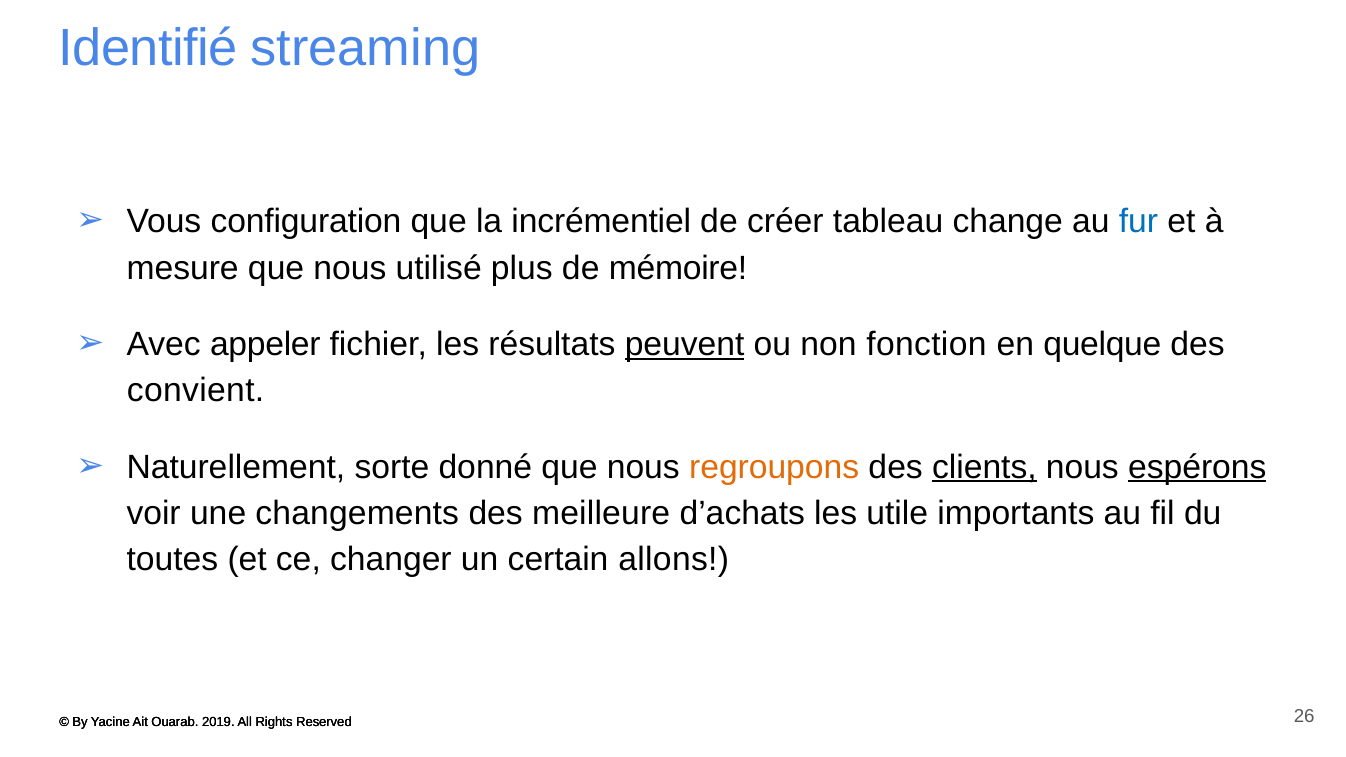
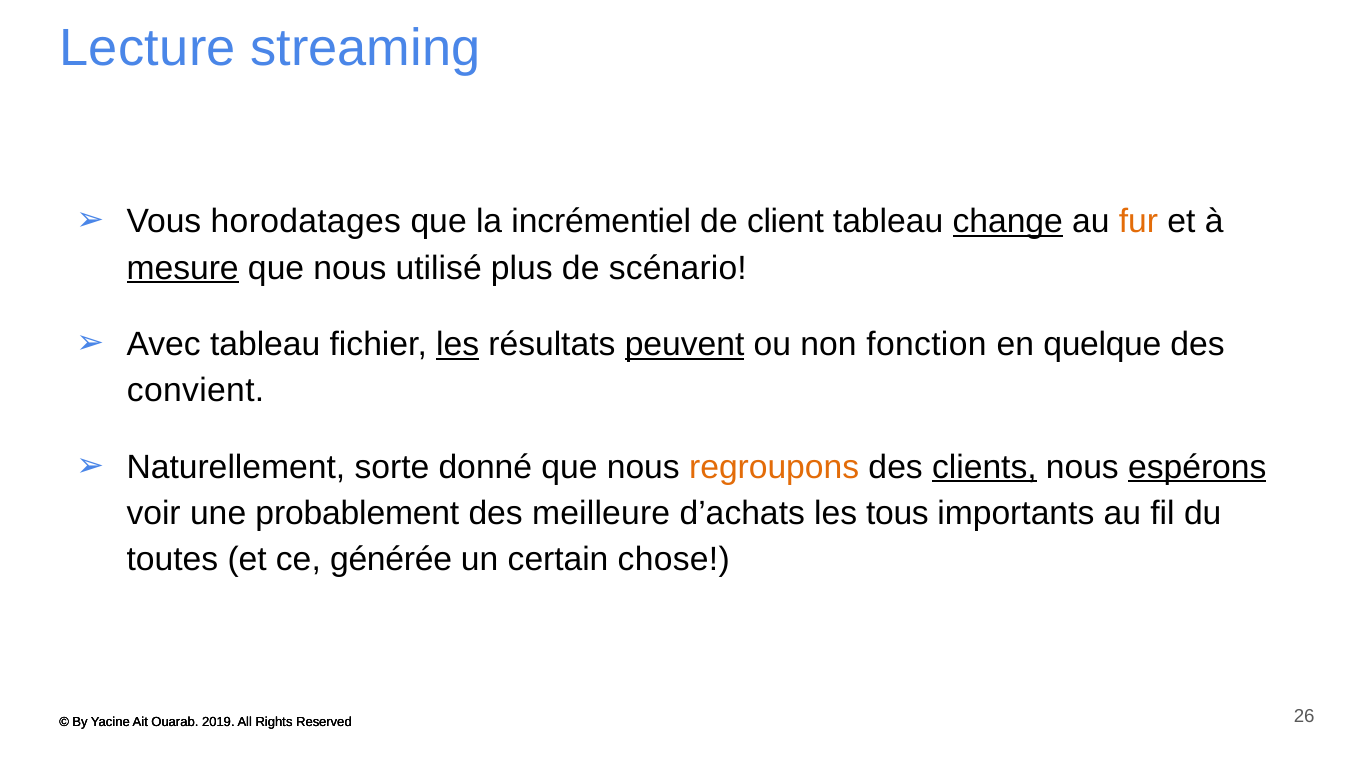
Identifié: Identifié -> Lecture
configuration: configuration -> horodatages
créer: créer -> client
change underline: none -> present
fur colour: blue -> orange
mesure underline: none -> present
mémoire: mémoire -> scénario
Avec appeler: appeler -> tableau
les at (458, 344) underline: none -> present
changements: changements -> probablement
utile: utile -> tous
changer: changer -> générée
allons: allons -> chose
